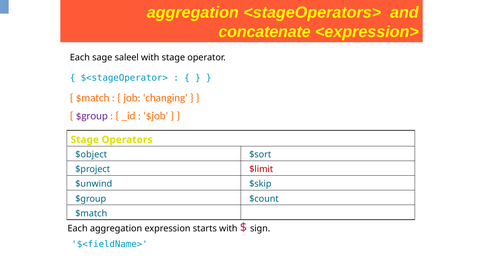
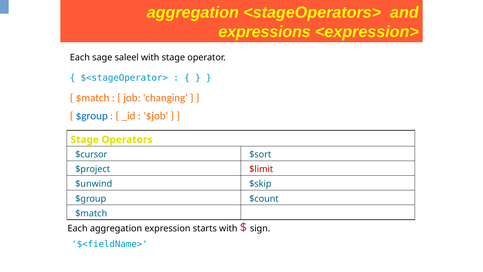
concatenate: concatenate -> expressions
$group at (92, 116) colour: purple -> blue
$object: $object -> $cursor
